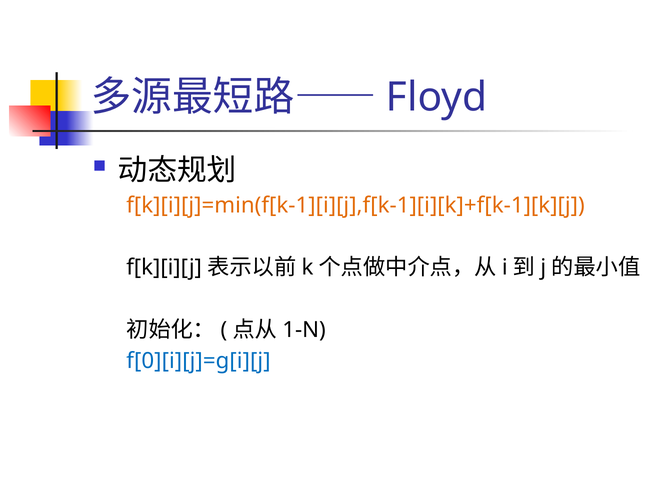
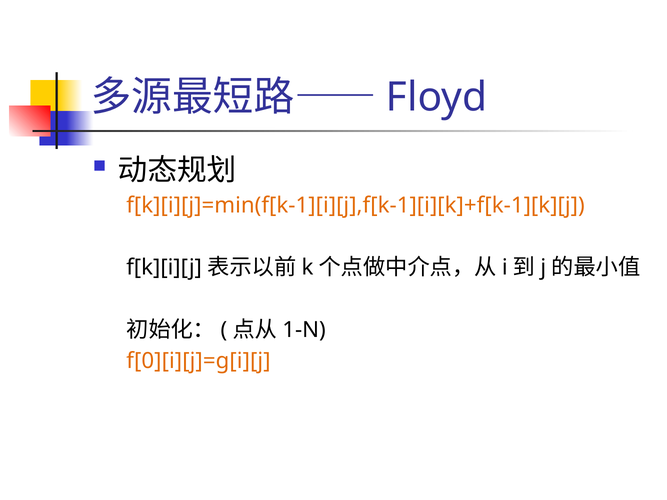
f[0][i][j]=g[i][j colour: blue -> orange
